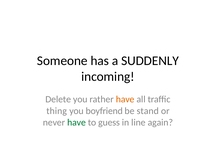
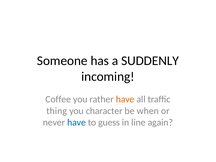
Delete: Delete -> Coffee
boyfriend: boyfriend -> character
stand: stand -> when
have at (77, 122) colour: green -> blue
